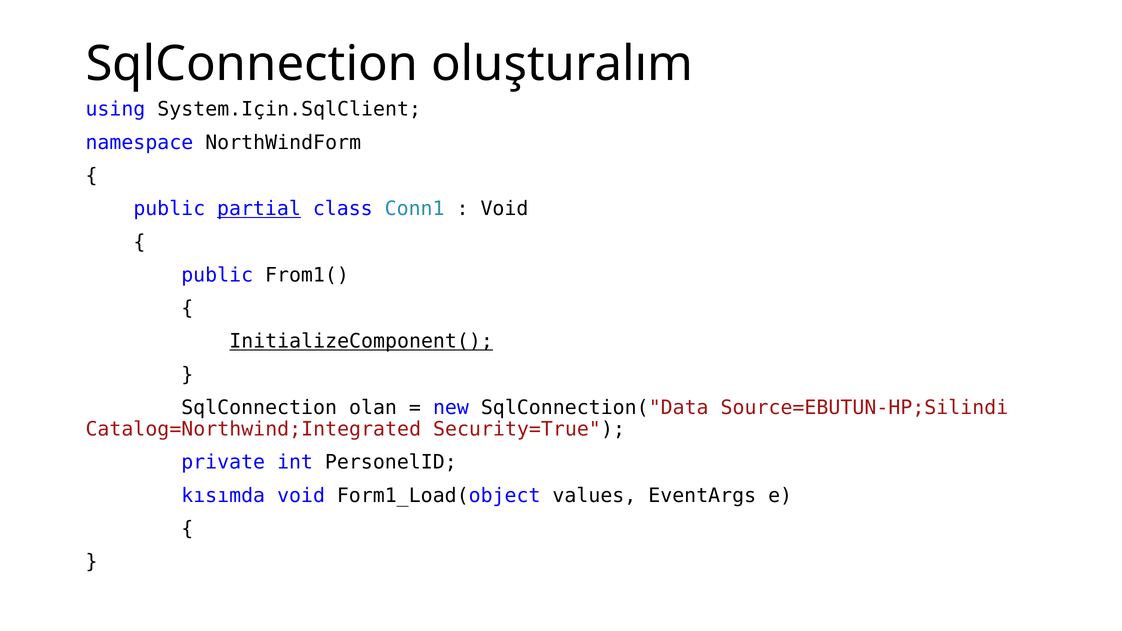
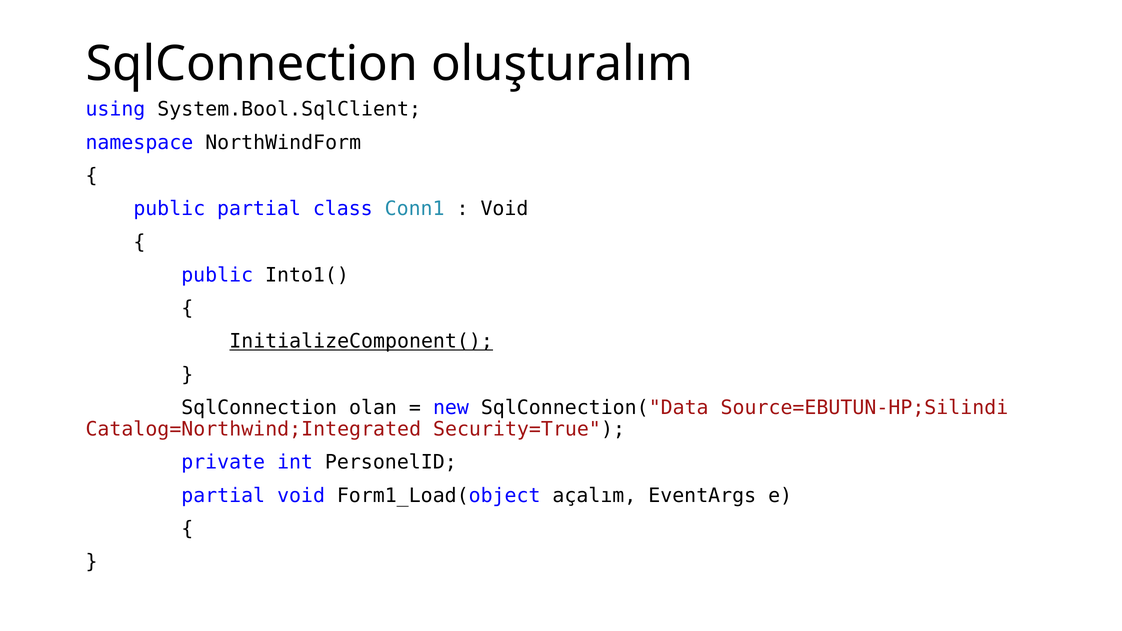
System.Için.SqlClient: System.Için.SqlClient -> System.Bool.SqlClient
partial at (259, 209) underline: present -> none
From1(: From1( -> Into1(
kısımda at (223, 496): kısımda -> partial
values: values -> açalım
